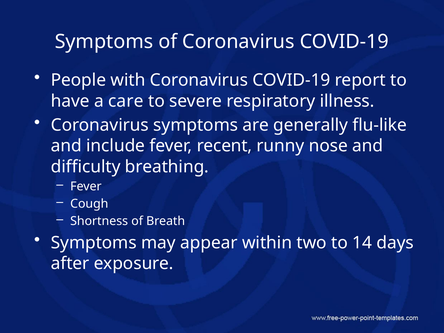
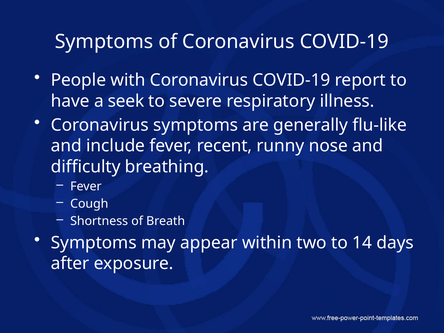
care: care -> seek
